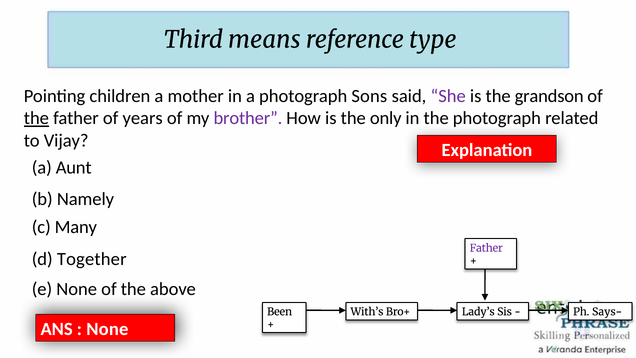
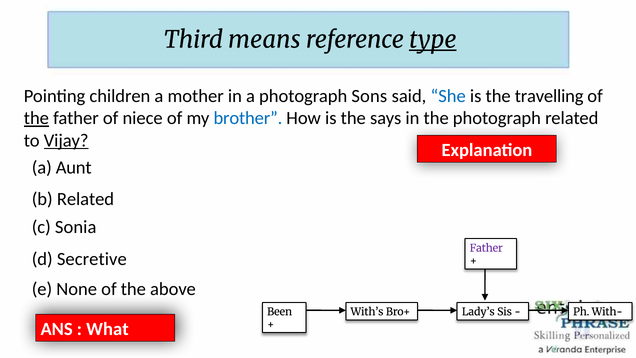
type underline: none -> present
She colour: purple -> blue
grandson: grandson -> travelling
years: years -> niece
brother colour: purple -> blue
only: only -> says
Vijay underline: none -> present
b Namely: Namely -> Related
Many: Many -> Sonia
Together: Together -> Secretive
Says-: Says- -> With-
None at (107, 329): None -> What
